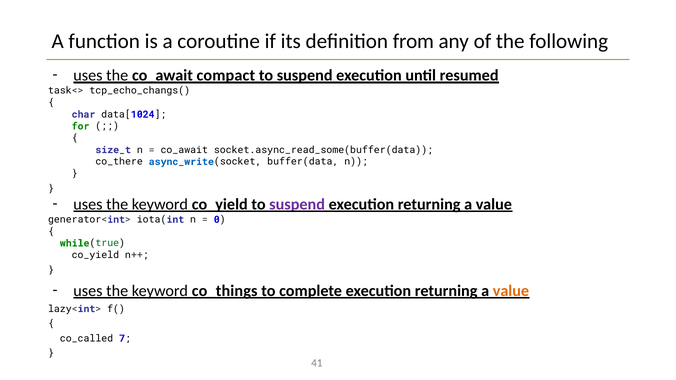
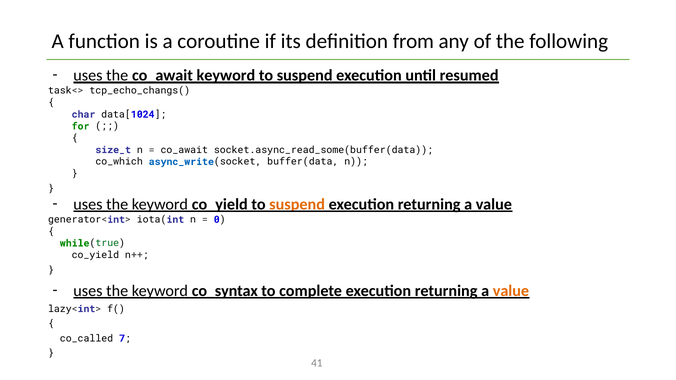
co_await compact: compact -> keyword
co_there: co_there -> co_which
suspend at (297, 205) colour: purple -> orange
co_things: co_things -> co_syntax
